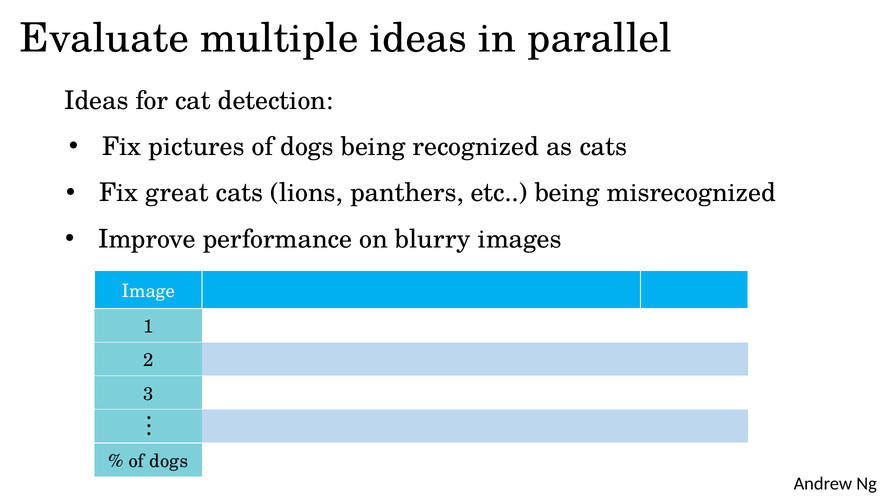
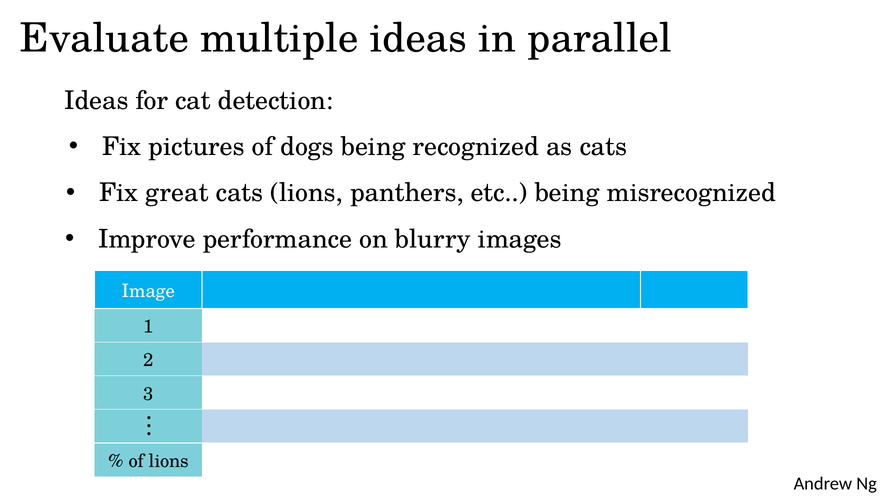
dogs at (169, 461): dogs -> lions
